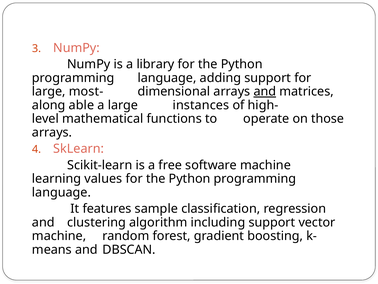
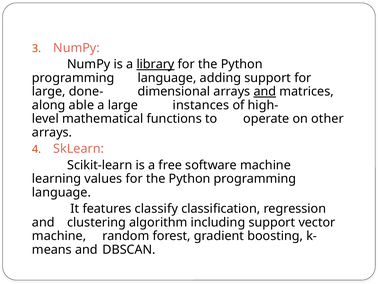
library underline: none -> present
most-: most- -> done-
those: those -> other
sample: sample -> classify
